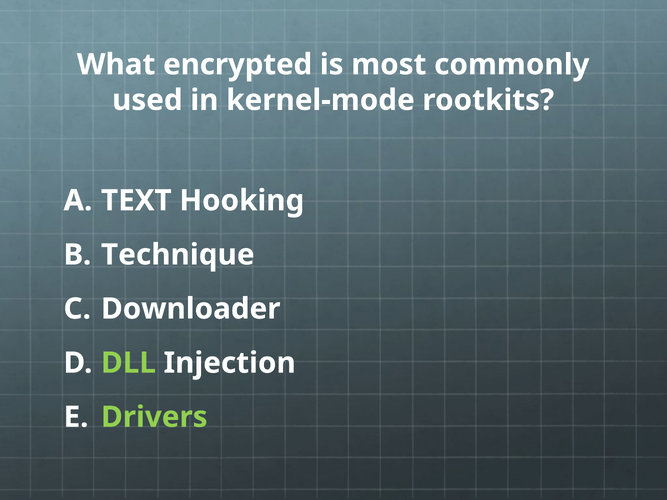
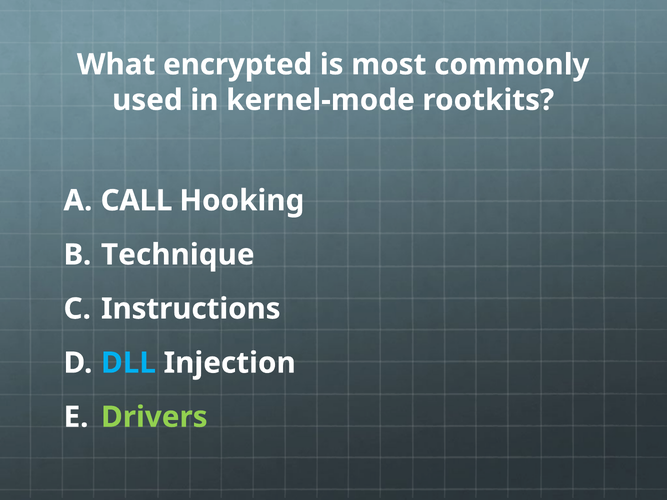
TEXT: TEXT -> CALL
Downloader: Downloader -> Instructions
DLL colour: light green -> light blue
